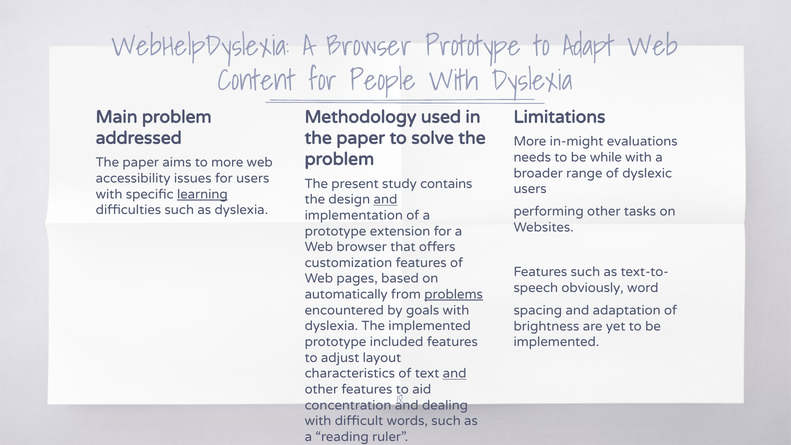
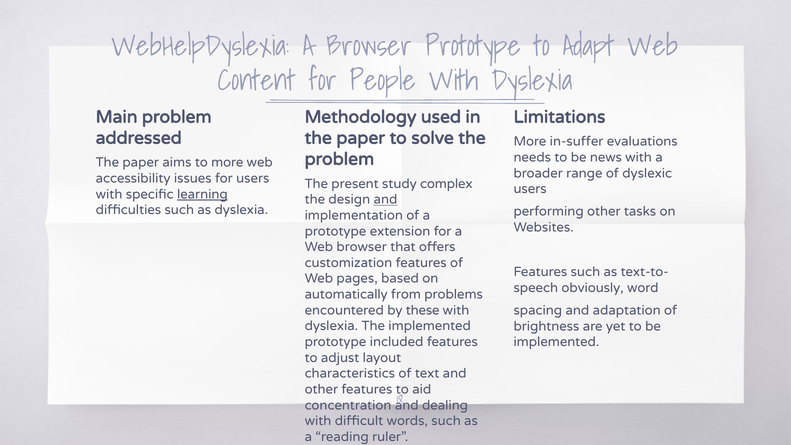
in-might: in-might -> in-suffer
while: while -> news
contains: contains -> complex
problems underline: present -> none
goals: goals -> these
and at (455, 374) underline: present -> none
